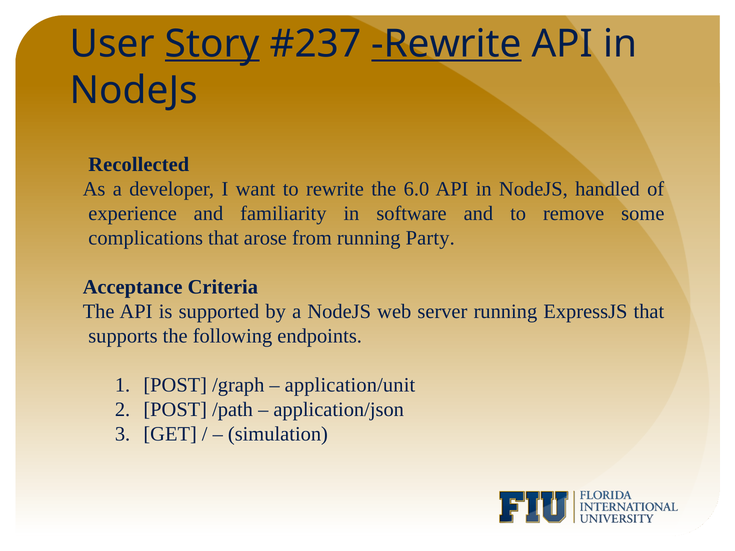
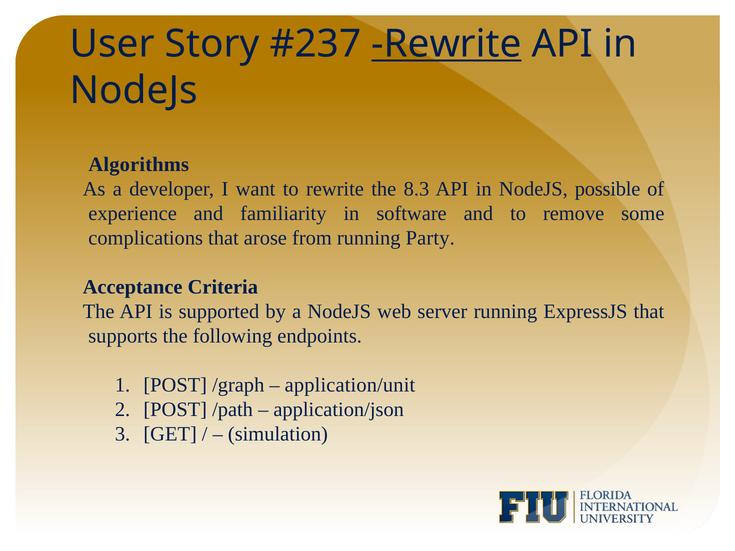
Story underline: present -> none
Recollected: Recollected -> Algorithms
6.0: 6.0 -> 8.3
handled: handled -> possible
